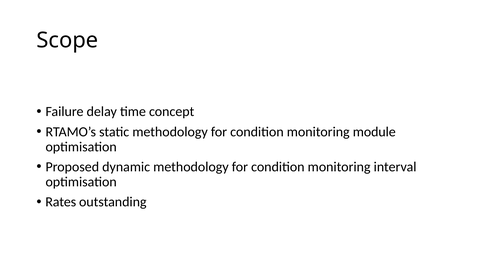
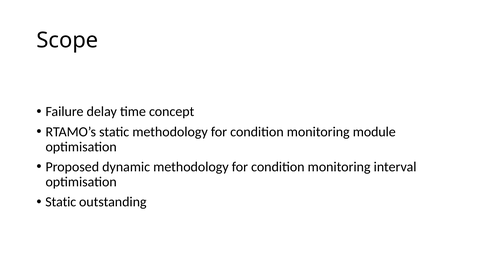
Rates at (61, 202): Rates -> Static
